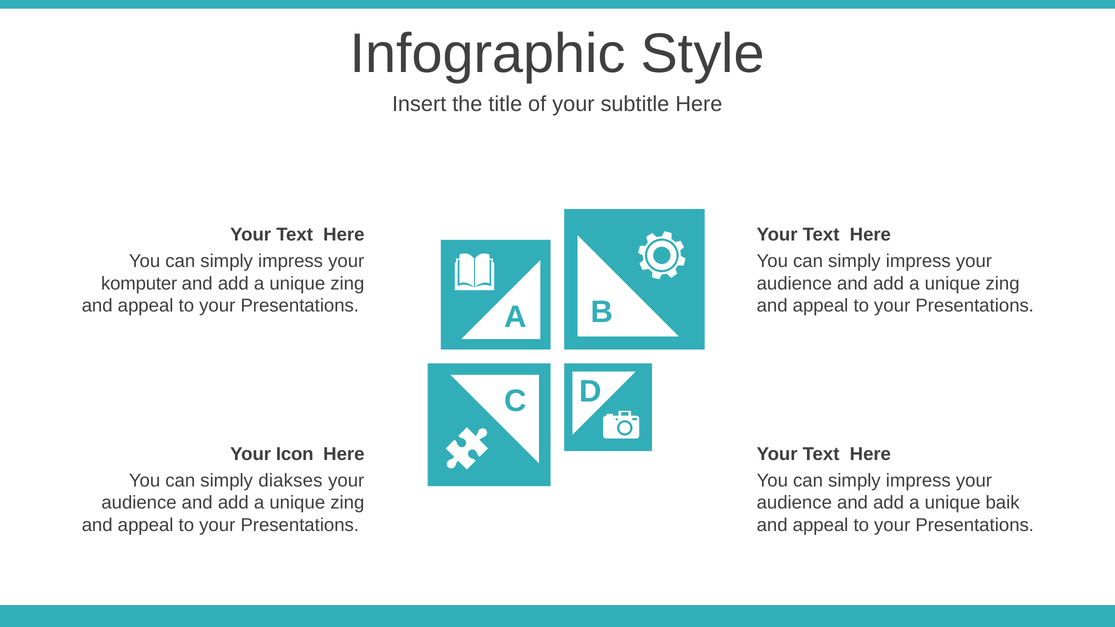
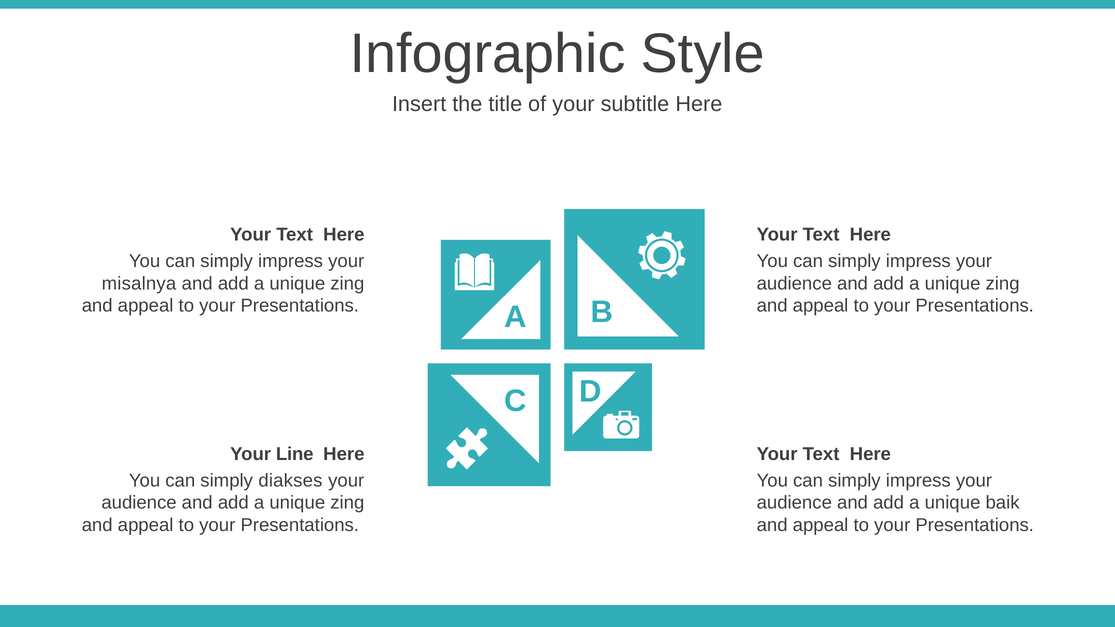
komputer: komputer -> misalnya
Icon: Icon -> Line
